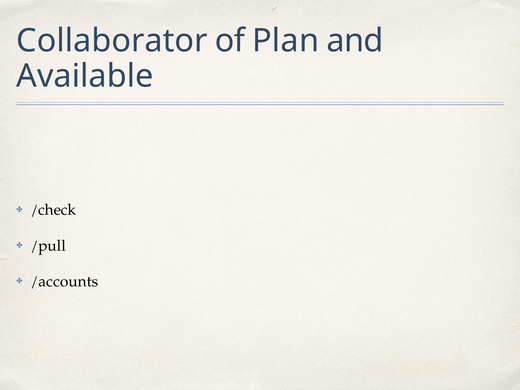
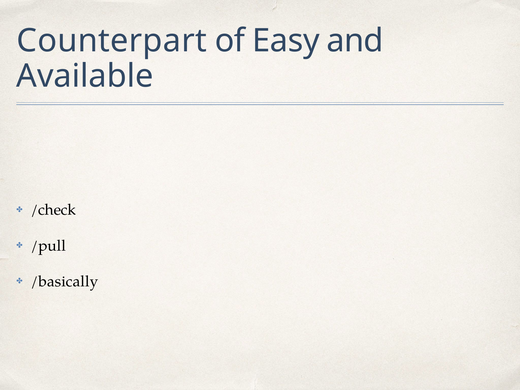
Collaborator: Collaborator -> Counterpart
Plan: Plan -> Easy
/accounts: /accounts -> /basically
